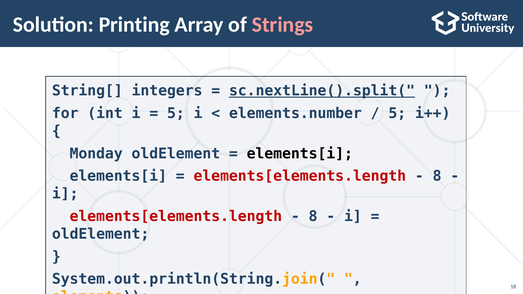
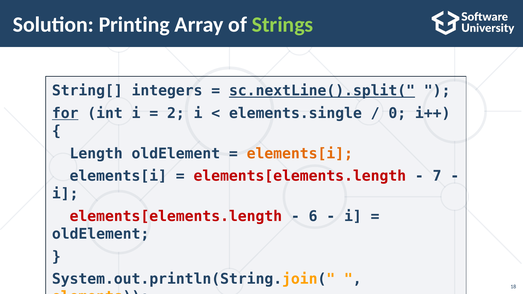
Strings colour: pink -> light green
for underline: none -> present
5 at (176, 113): 5 -> 2
elements.number: elements.number -> elements.single
5 at (397, 113): 5 -> 0
Monday: Monday -> Length
elements[i at (300, 154) colour: black -> orange
8 at (437, 176): 8 -> 7
8 at (313, 216): 8 -> 6
